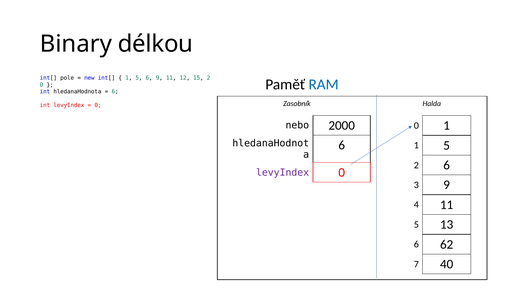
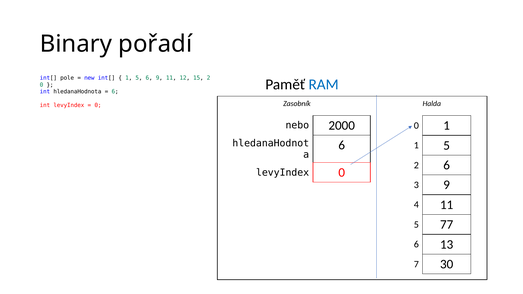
délkou: délkou -> pořadí
levyIndex at (283, 173) colour: purple -> black
13: 13 -> 77
62: 62 -> 13
40: 40 -> 30
